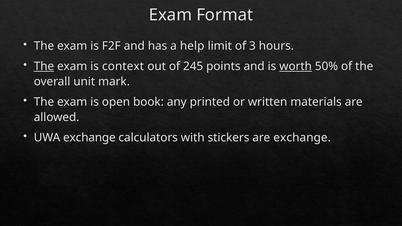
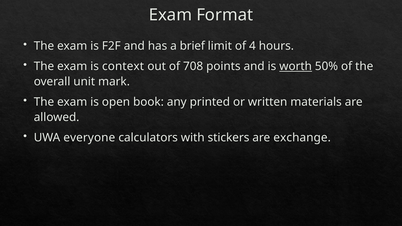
help: help -> brief
3: 3 -> 4
The at (44, 66) underline: present -> none
245: 245 -> 708
UWA exchange: exchange -> everyone
